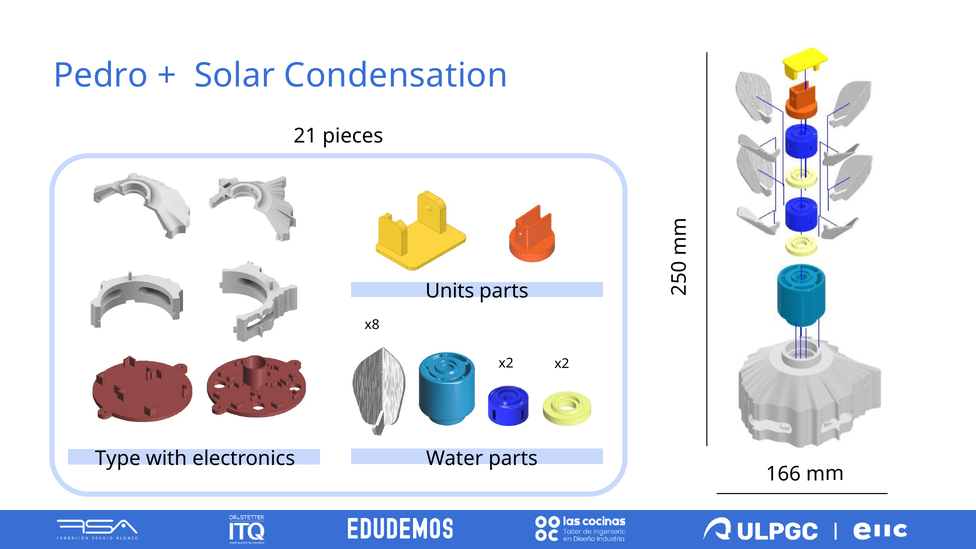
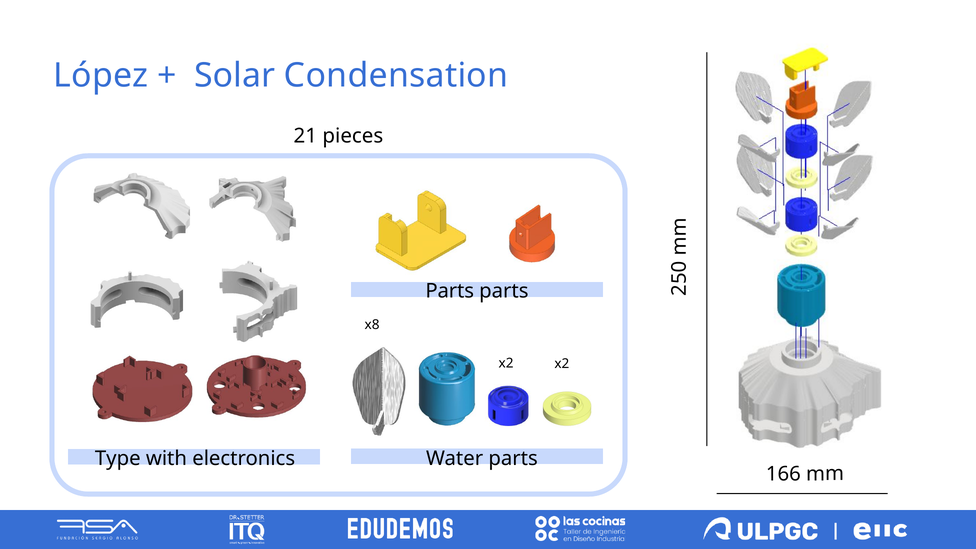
Pedro: Pedro -> López
Units at (450, 291): Units -> Parts
